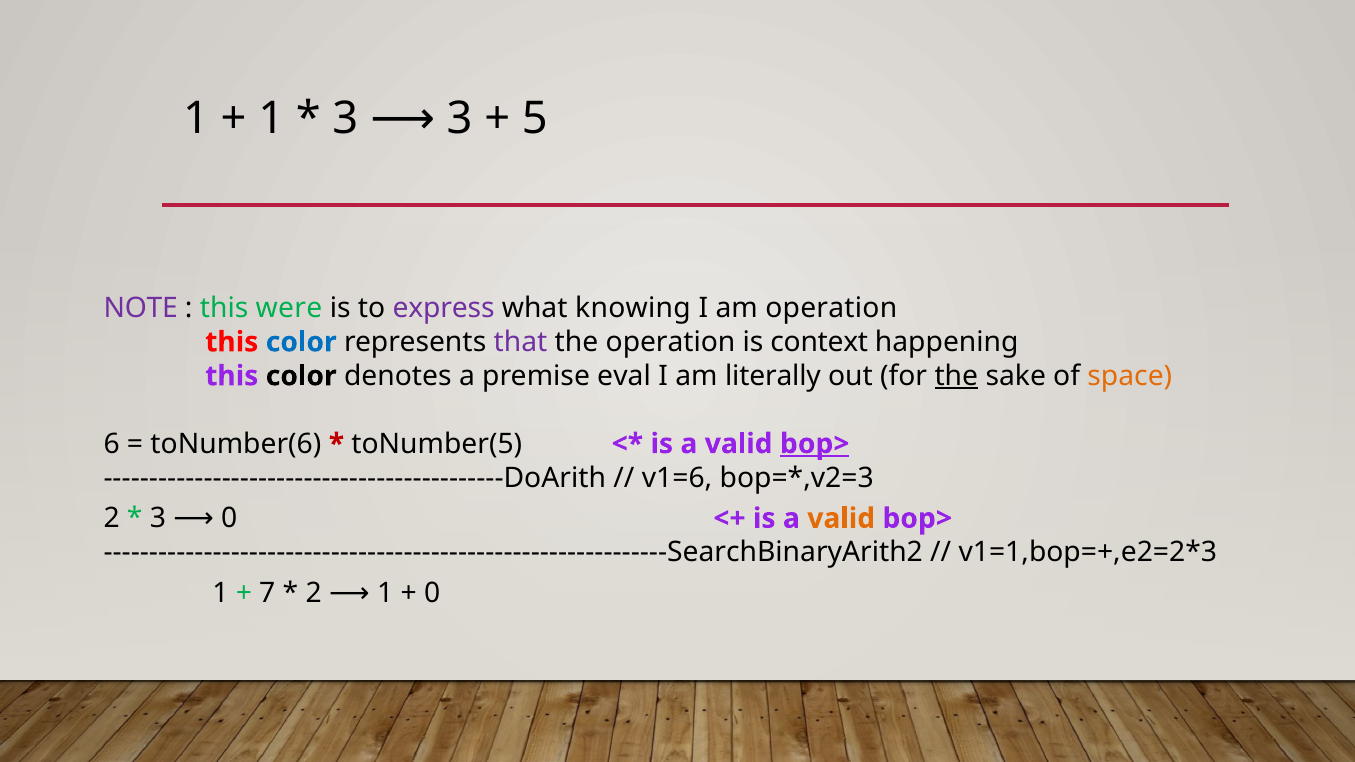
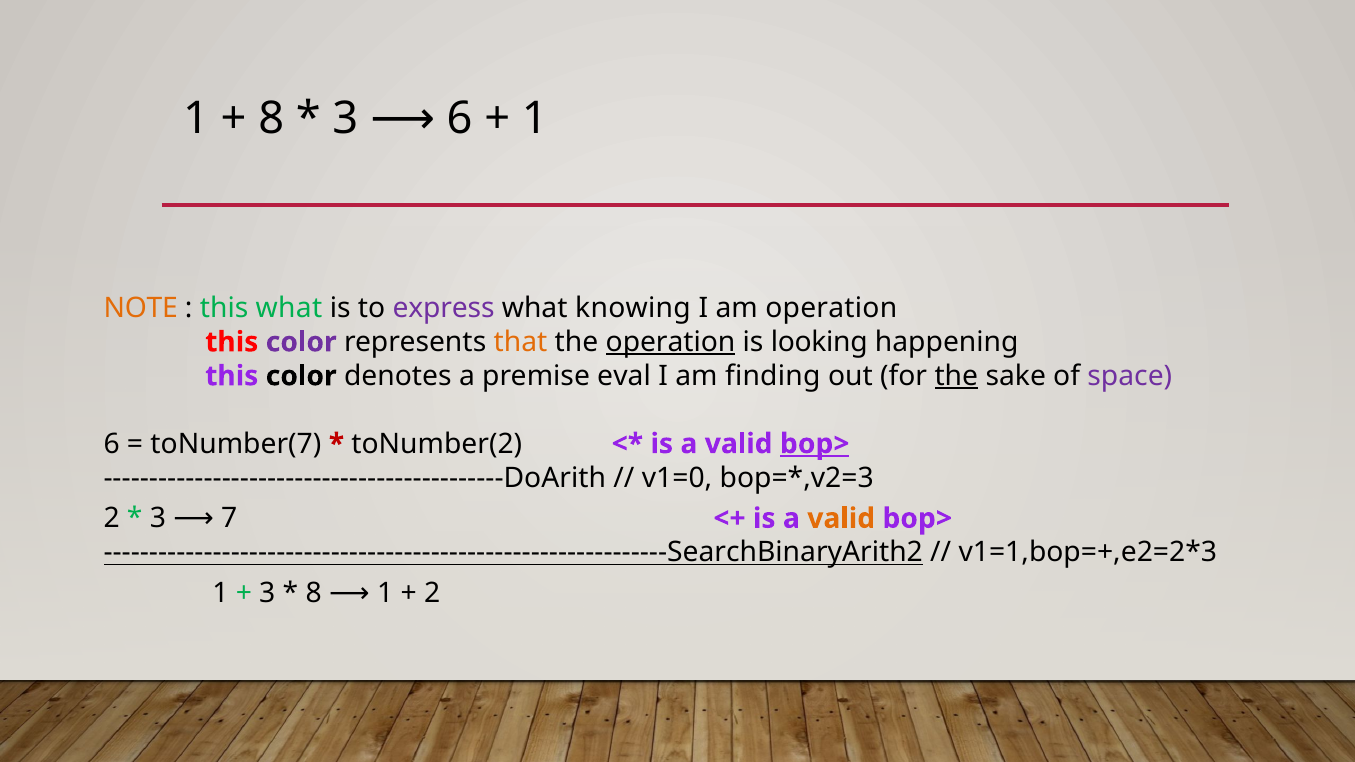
1 at (271, 119): 1 -> 8
3 3: 3 -> 6
5 at (535, 119): 5 -> 1
NOTE colour: purple -> orange
this were: were -> what
color at (301, 342) colour: blue -> purple
that colour: purple -> orange
operation at (671, 342) underline: none -> present
context: context -> looking
literally: literally -> finding
space colour: orange -> purple
toNumber(6: toNumber(6 -> toNumber(7
toNumber(5: toNumber(5 -> toNumber(2
v1=6: v1=6 -> v1=0
3 0: 0 -> 7
--------------------------------------------------------------SearchBinaryArith2 underline: none -> present
7 at (267, 593): 7 -> 3
2 at (314, 593): 2 -> 8
0 at (432, 593): 0 -> 2
